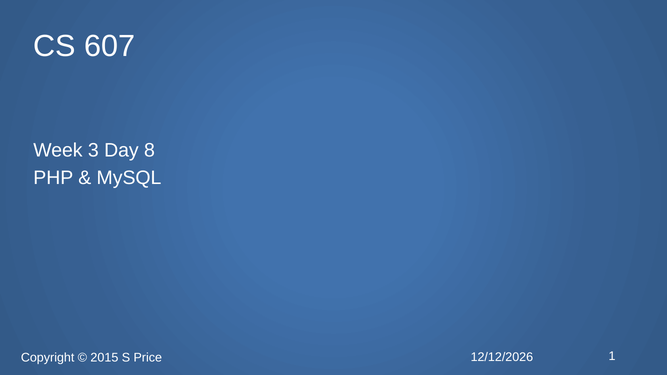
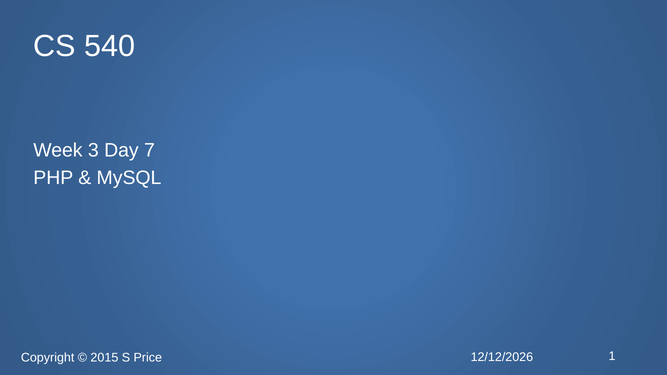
607: 607 -> 540
8: 8 -> 7
